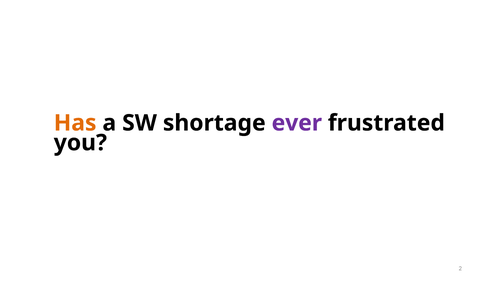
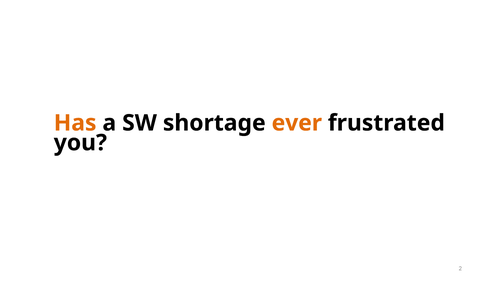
ever colour: purple -> orange
